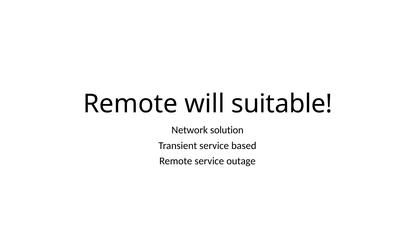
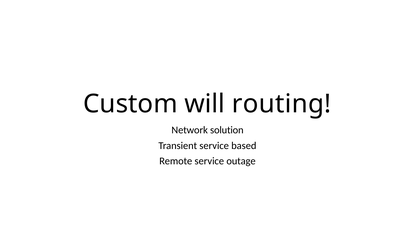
Remote at (130, 104): Remote -> Custom
suitable: suitable -> routing
